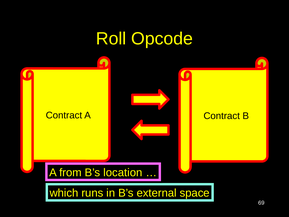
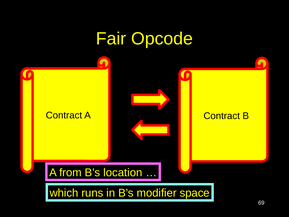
Roll: Roll -> Fair
external: external -> modifier
